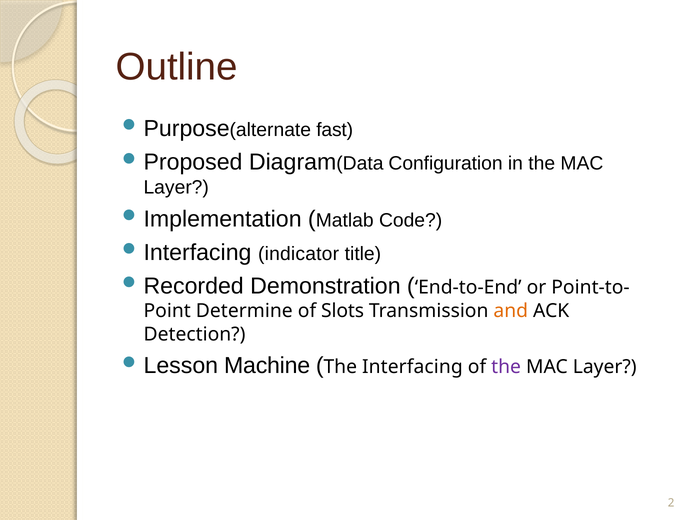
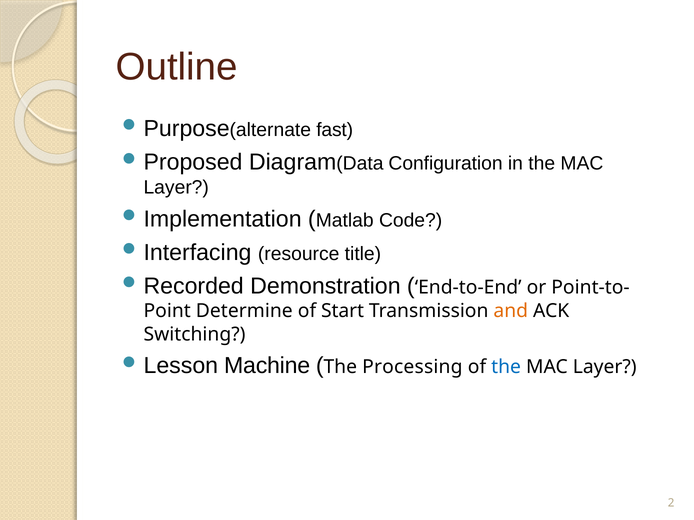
indicator: indicator -> resource
Slots: Slots -> Start
Detection: Detection -> Switching
Interfacing: Interfacing -> Processing
the at (506, 367) colour: purple -> blue
